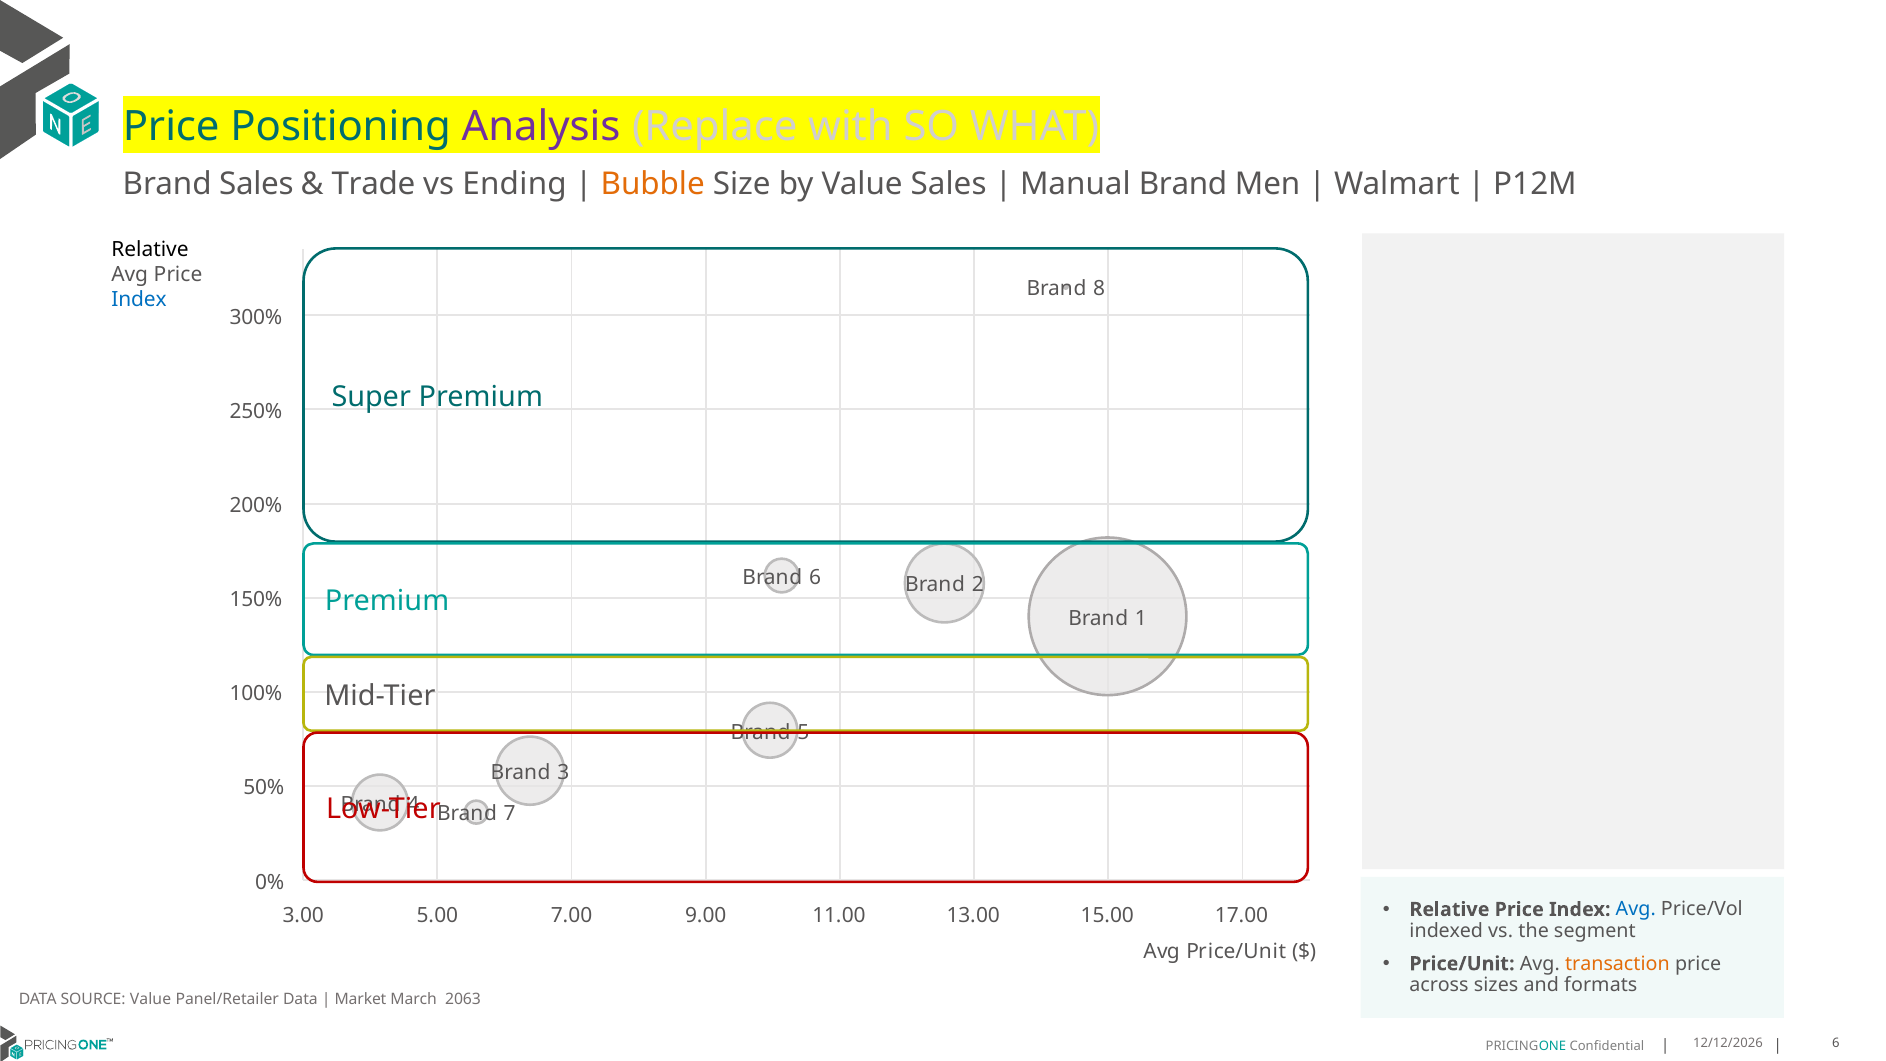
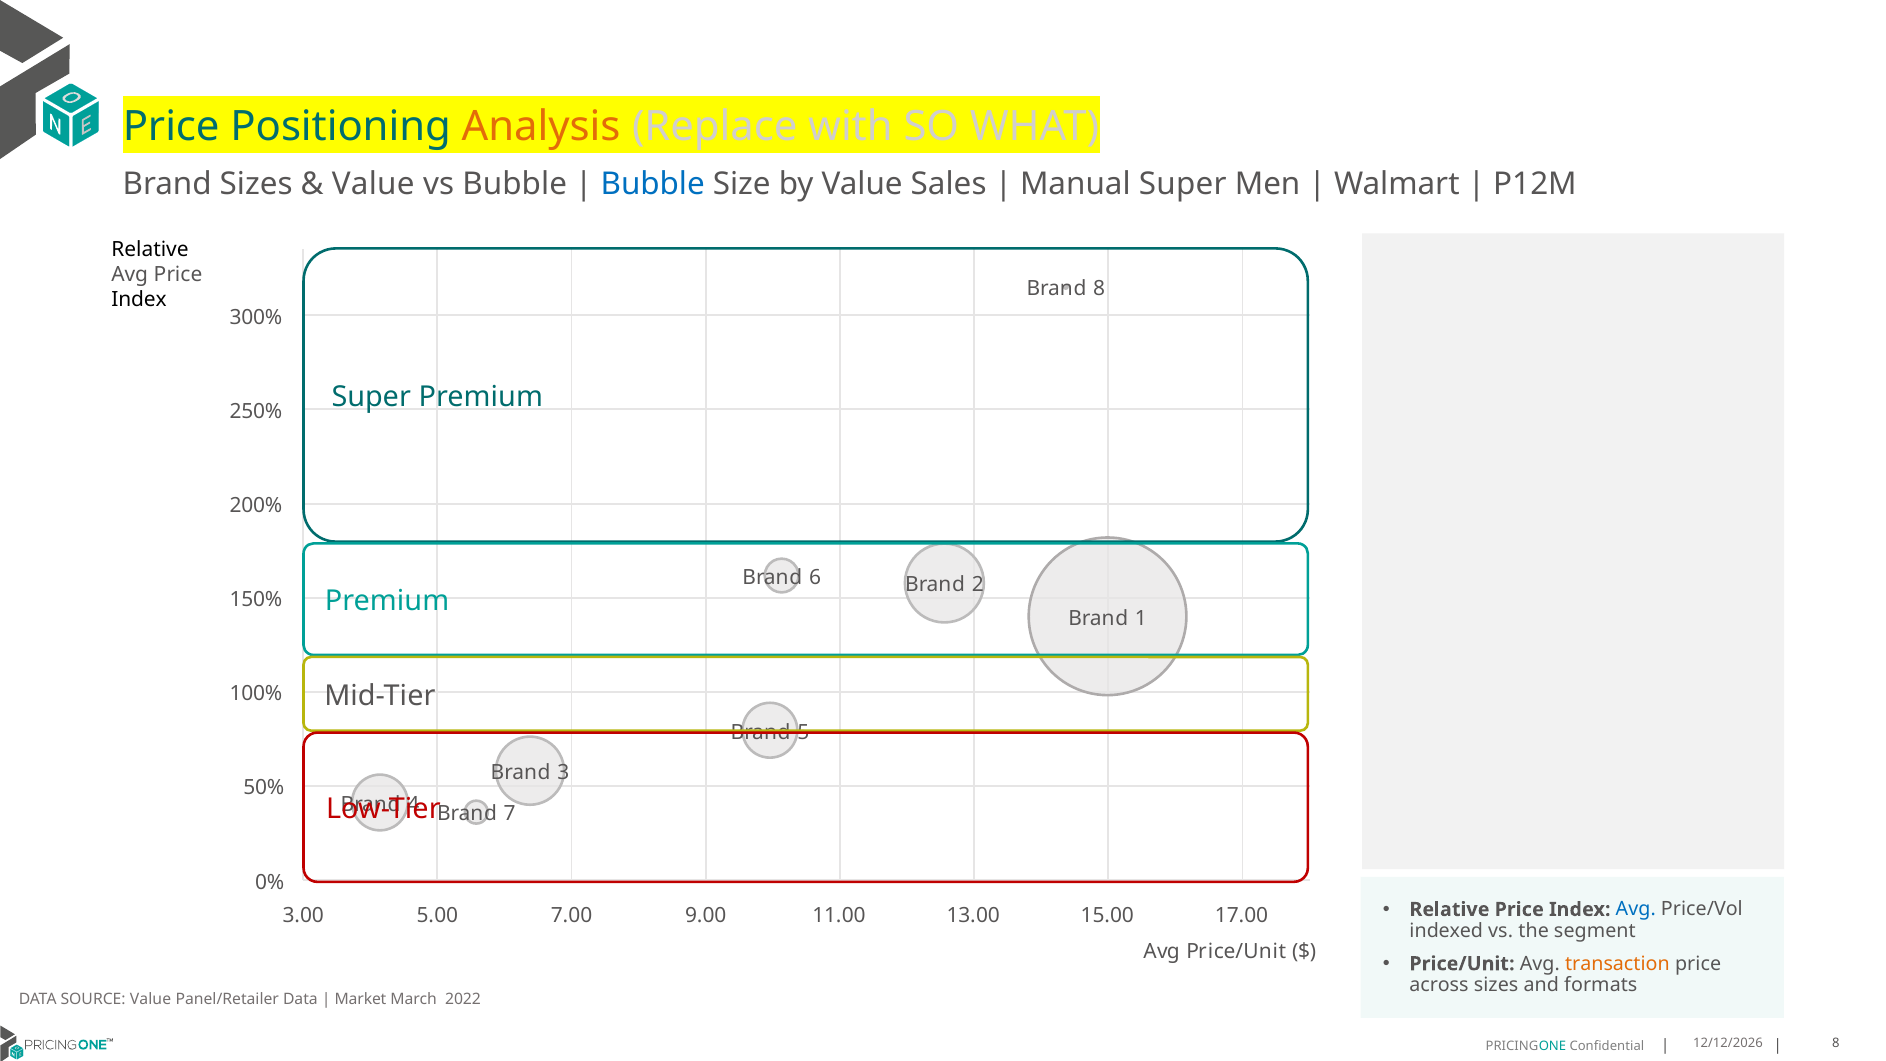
Analysis colour: purple -> orange
Brand Sales: Sales -> Sizes
Trade at (373, 184): Trade -> Value
vs Ending: Ending -> Bubble
Bubble at (653, 184) colour: orange -> blue
Manual Brand: Brand -> Super
Index at (139, 300) colour: blue -> black
2063: 2063 -> 2022
6 at (1836, 1043): 6 -> 8
